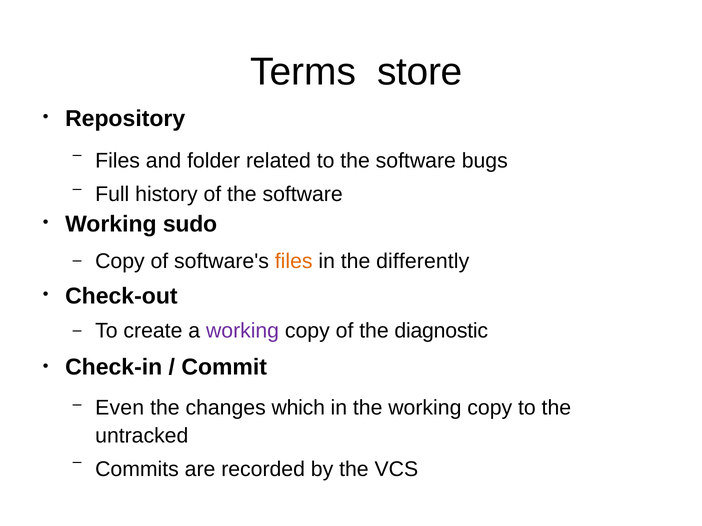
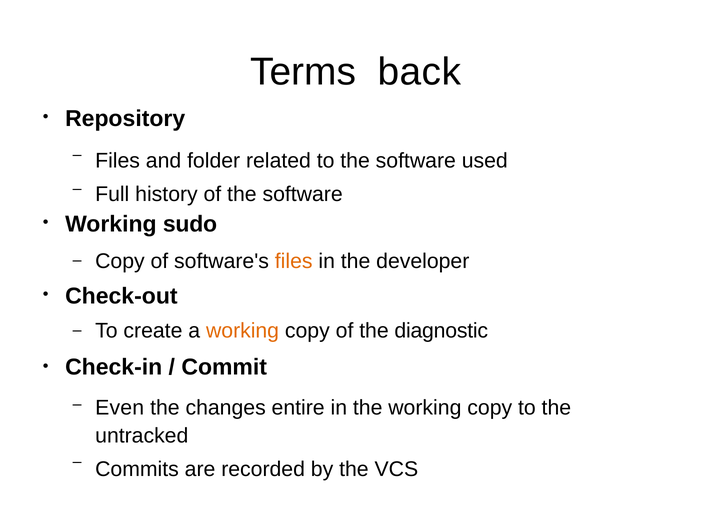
store: store -> back
bugs: bugs -> used
differently: differently -> developer
working at (243, 331) colour: purple -> orange
which: which -> entire
